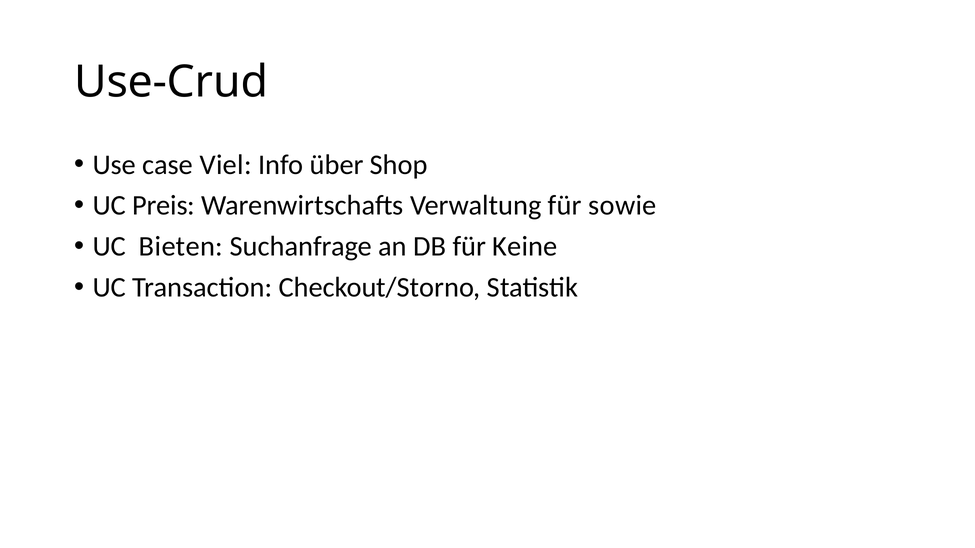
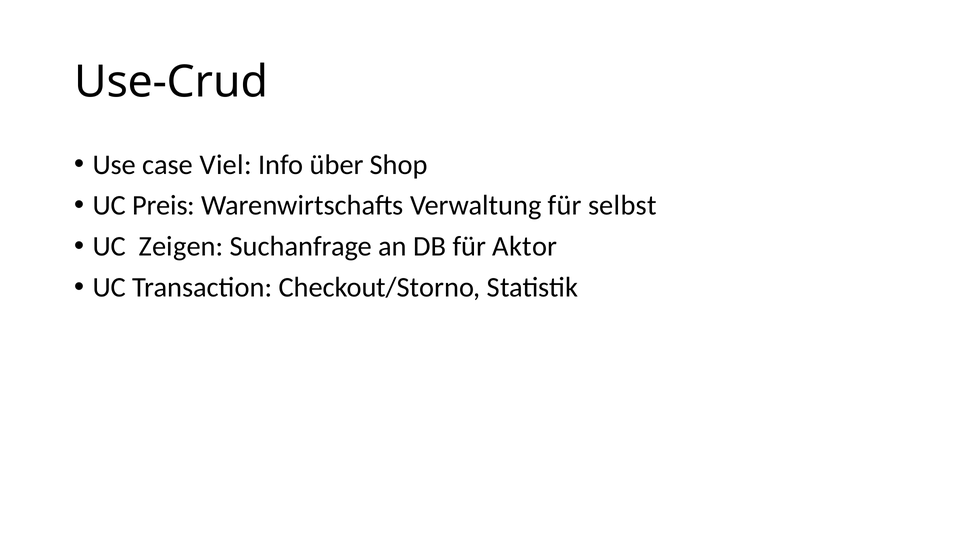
sowie: sowie -> selbst
Bieten: Bieten -> Zeigen
Keine: Keine -> Aktor
